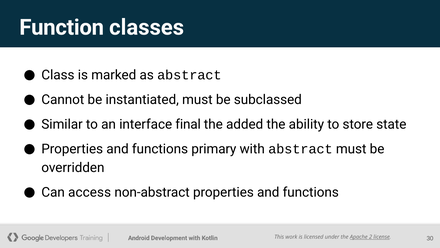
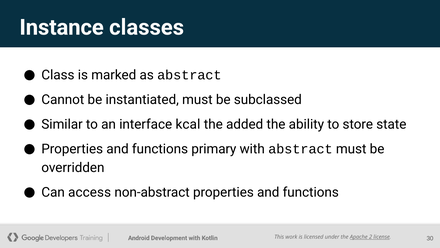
Function: Function -> Instance
final: final -> kcal
